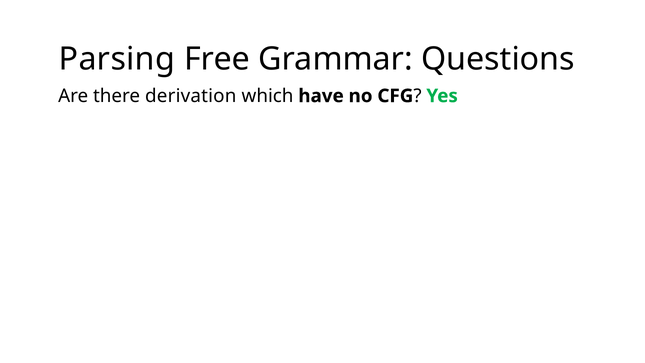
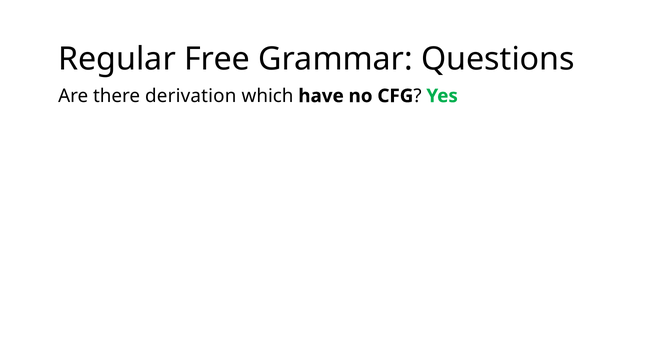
Parsing: Parsing -> Regular
